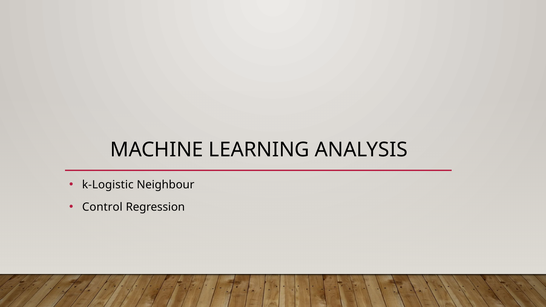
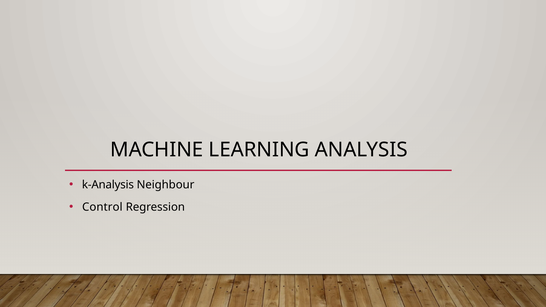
k-Logistic: k-Logistic -> k-Analysis
